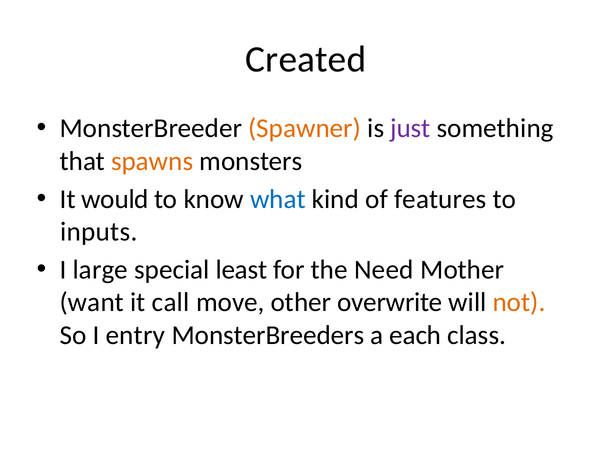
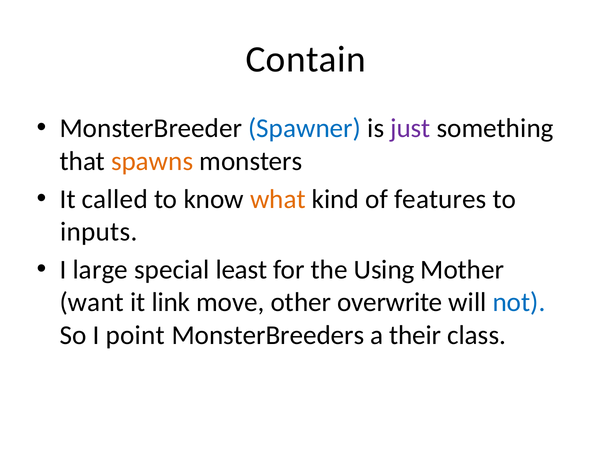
Created: Created -> Contain
Spawner colour: orange -> blue
would: would -> called
what colour: blue -> orange
Need: Need -> Using
call: call -> link
not colour: orange -> blue
entry: entry -> point
each: each -> their
